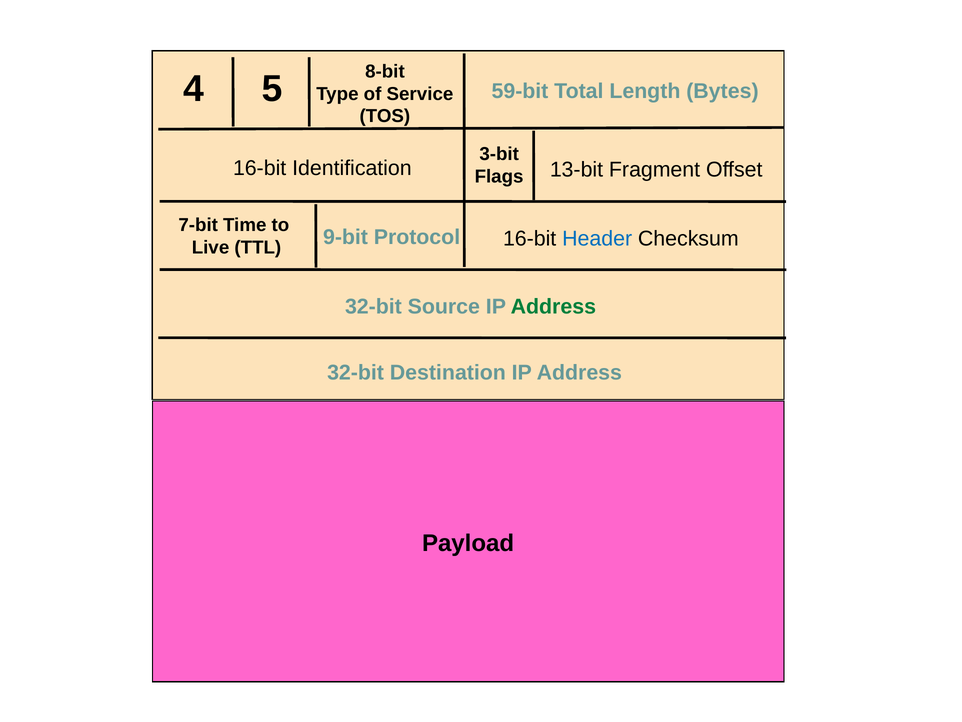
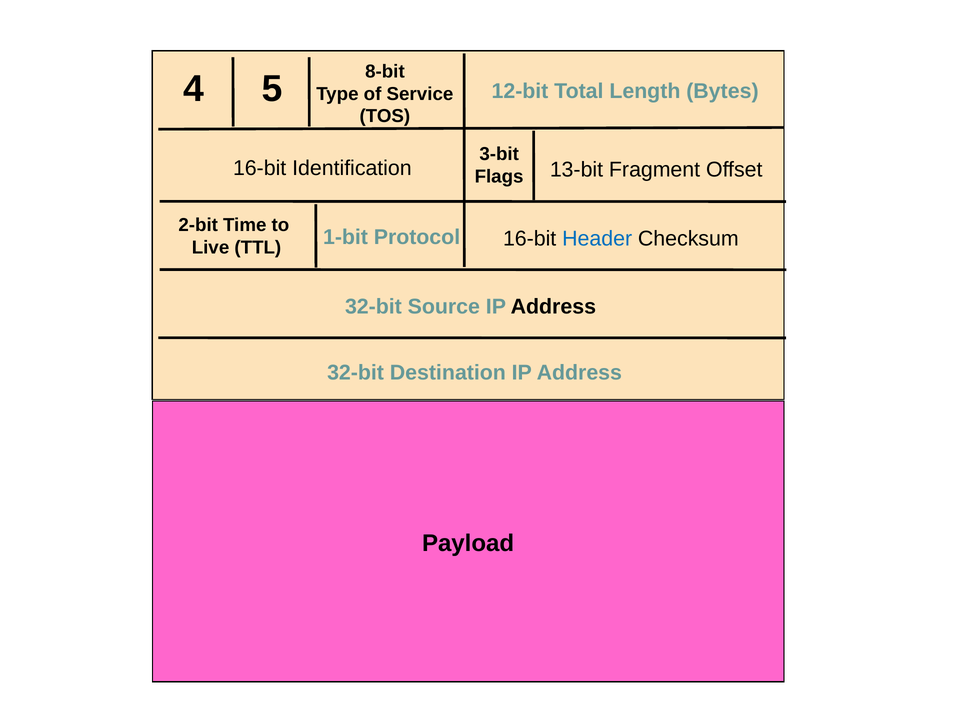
59-bit: 59-bit -> 12-bit
7-bit: 7-bit -> 2-bit
9-bit: 9-bit -> 1-bit
Address at (553, 306) colour: green -> black
